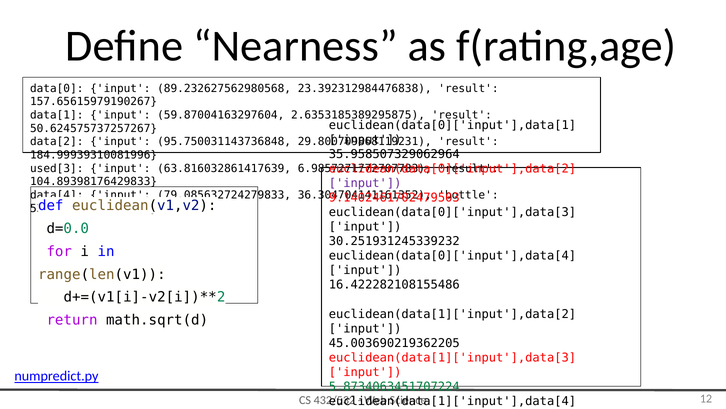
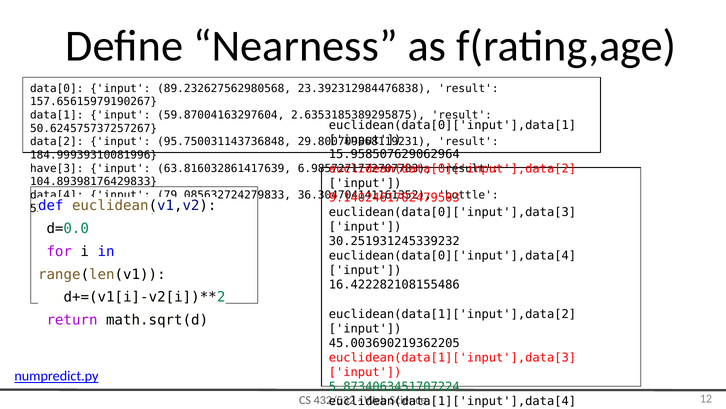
35.958507329062964: 35.958507329062964 -> 15.958507629062964
used[3: used[3 -> have[3
input at (365, 183) colour: purple -> black
